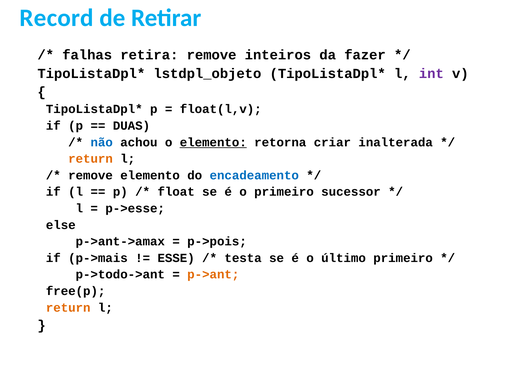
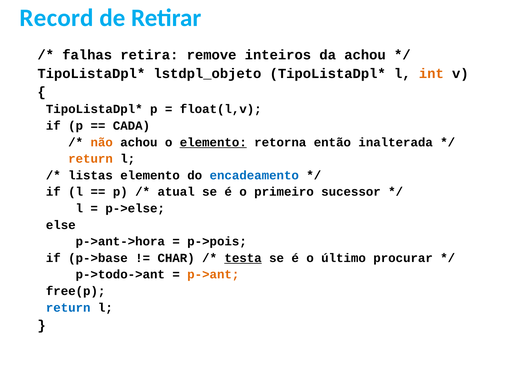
da fazer: fazer -> achou
int colour: purple -> orange
DUAS: DUAS -> CADA
não colour: blue -> orange
criar: criar -> então
remove at (91, 175): remove -> listas
float: float -> atual
p->esse: p->esse -> p->else
p->ant->amax: p->ant->amax -> p->ant->hora
p->mais: p->mais -> p->base
ESSE: ESSE -> CHAR
testa underline: none -> present
último primeiro: primeiro -> procurar
return at (68, 307) colour: orange -> blue
